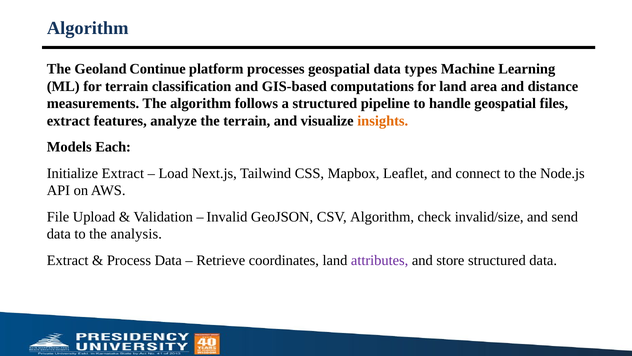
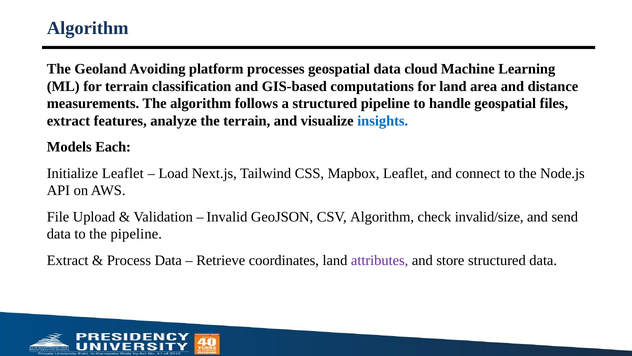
Continue: Continue -> Avoiding
types: types -> cloud
insights colour: orange -> blue
Initialize Extract: Extract -> Leaflet
the analysis: analysis -> pipeline
